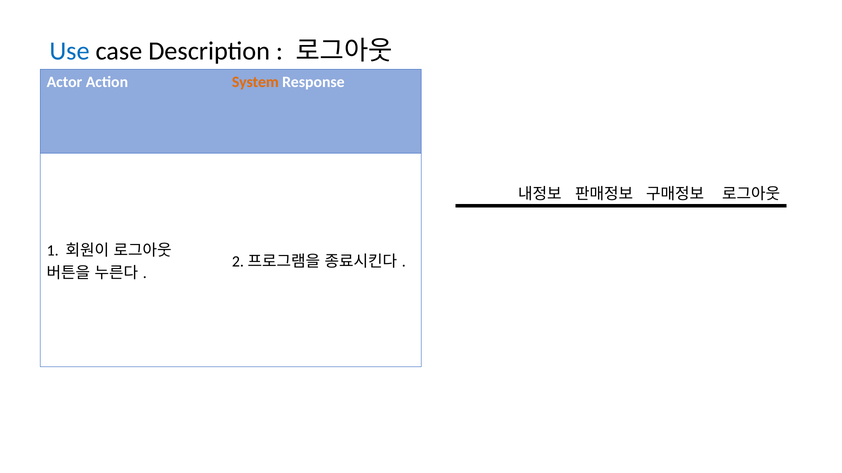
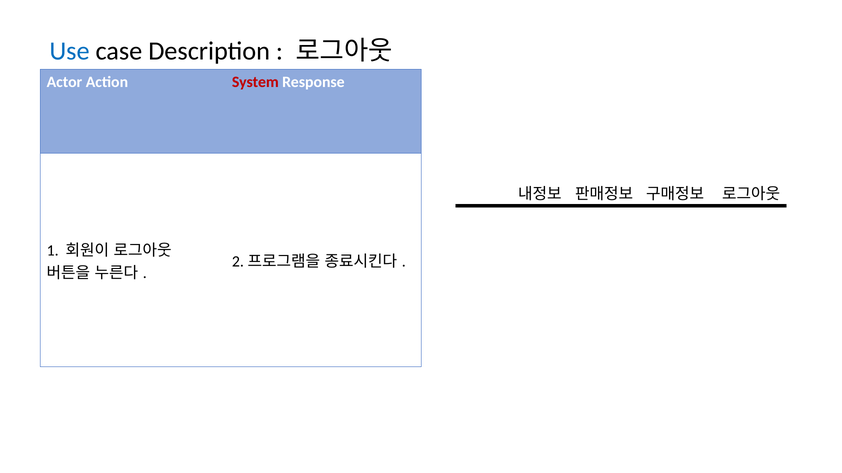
System colour: orange -> red
